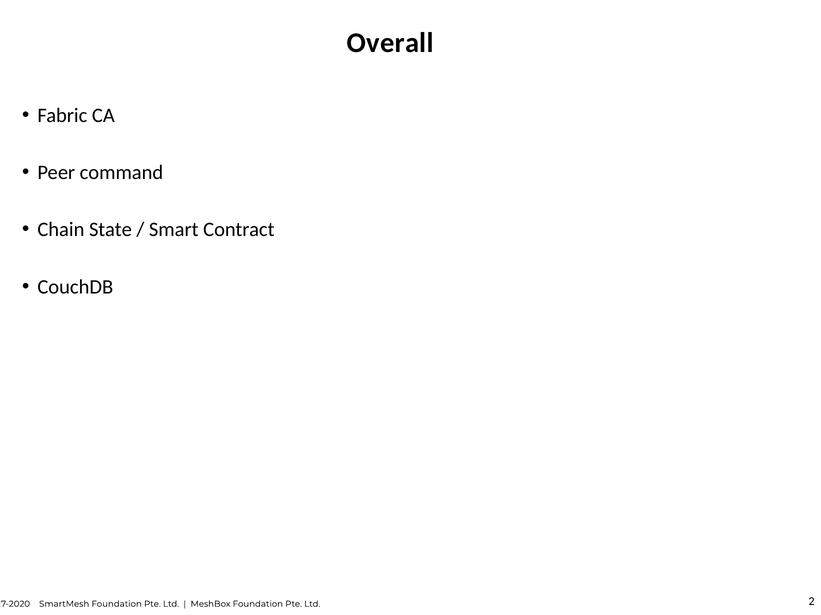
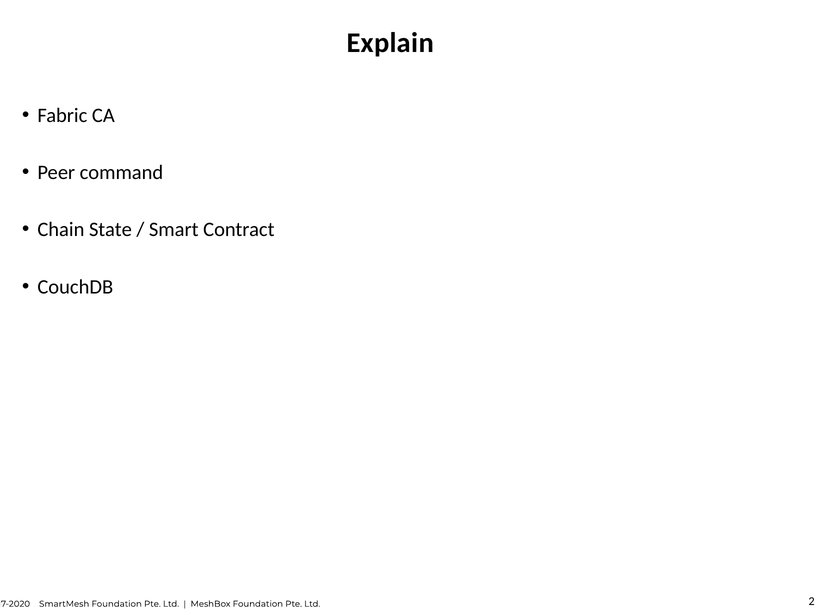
Overall: Overall -> Explain
